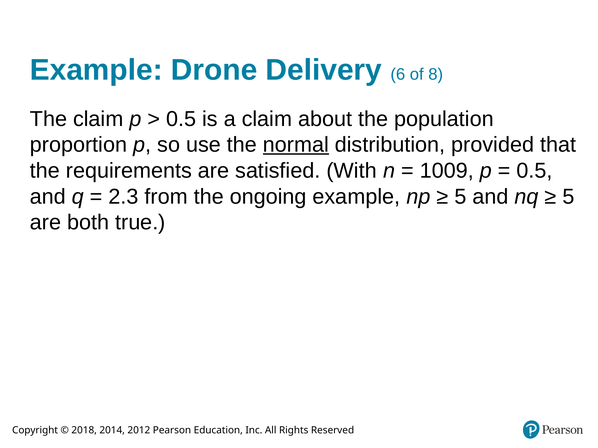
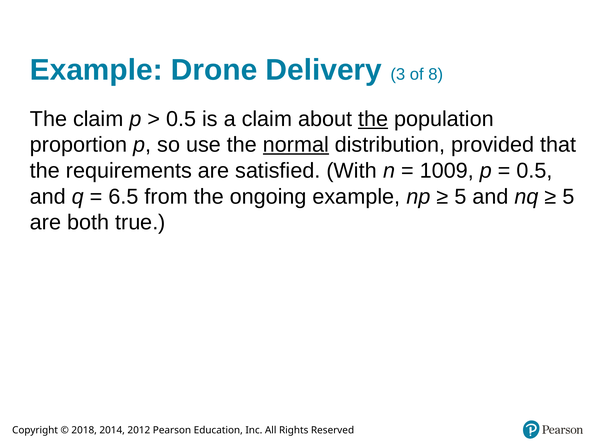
6: 6 -> 3
the at (373, 119) underline: none -> present
2.3: 2.3 -> 6.5
